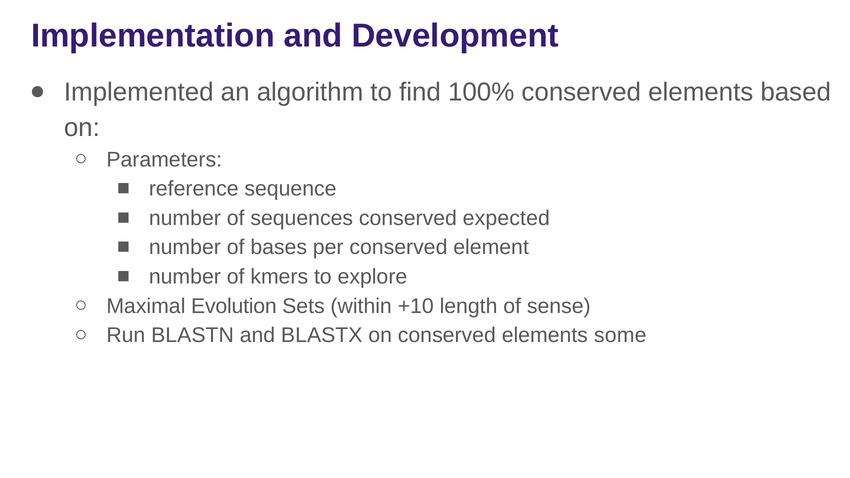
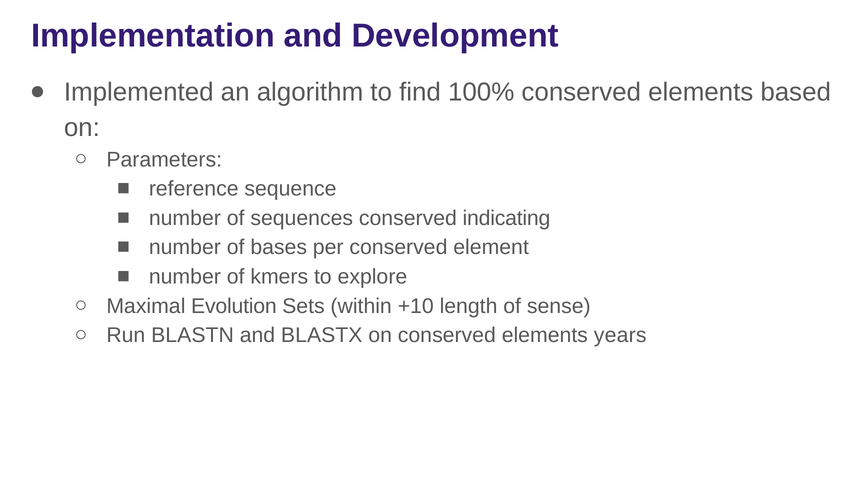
expected: expected -> indicating
some: some -> years
